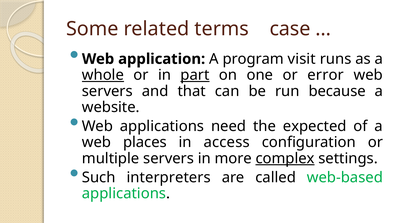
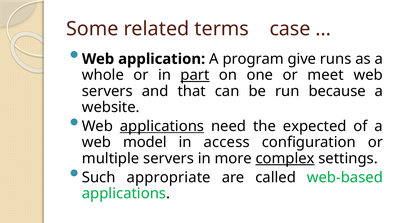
visit: visit -> give
whole underline: present -> none
error: error -> meet
applications at (162, 126) underline: none -> present
places: places -> model
interpreters: interpreters -> appropriate
